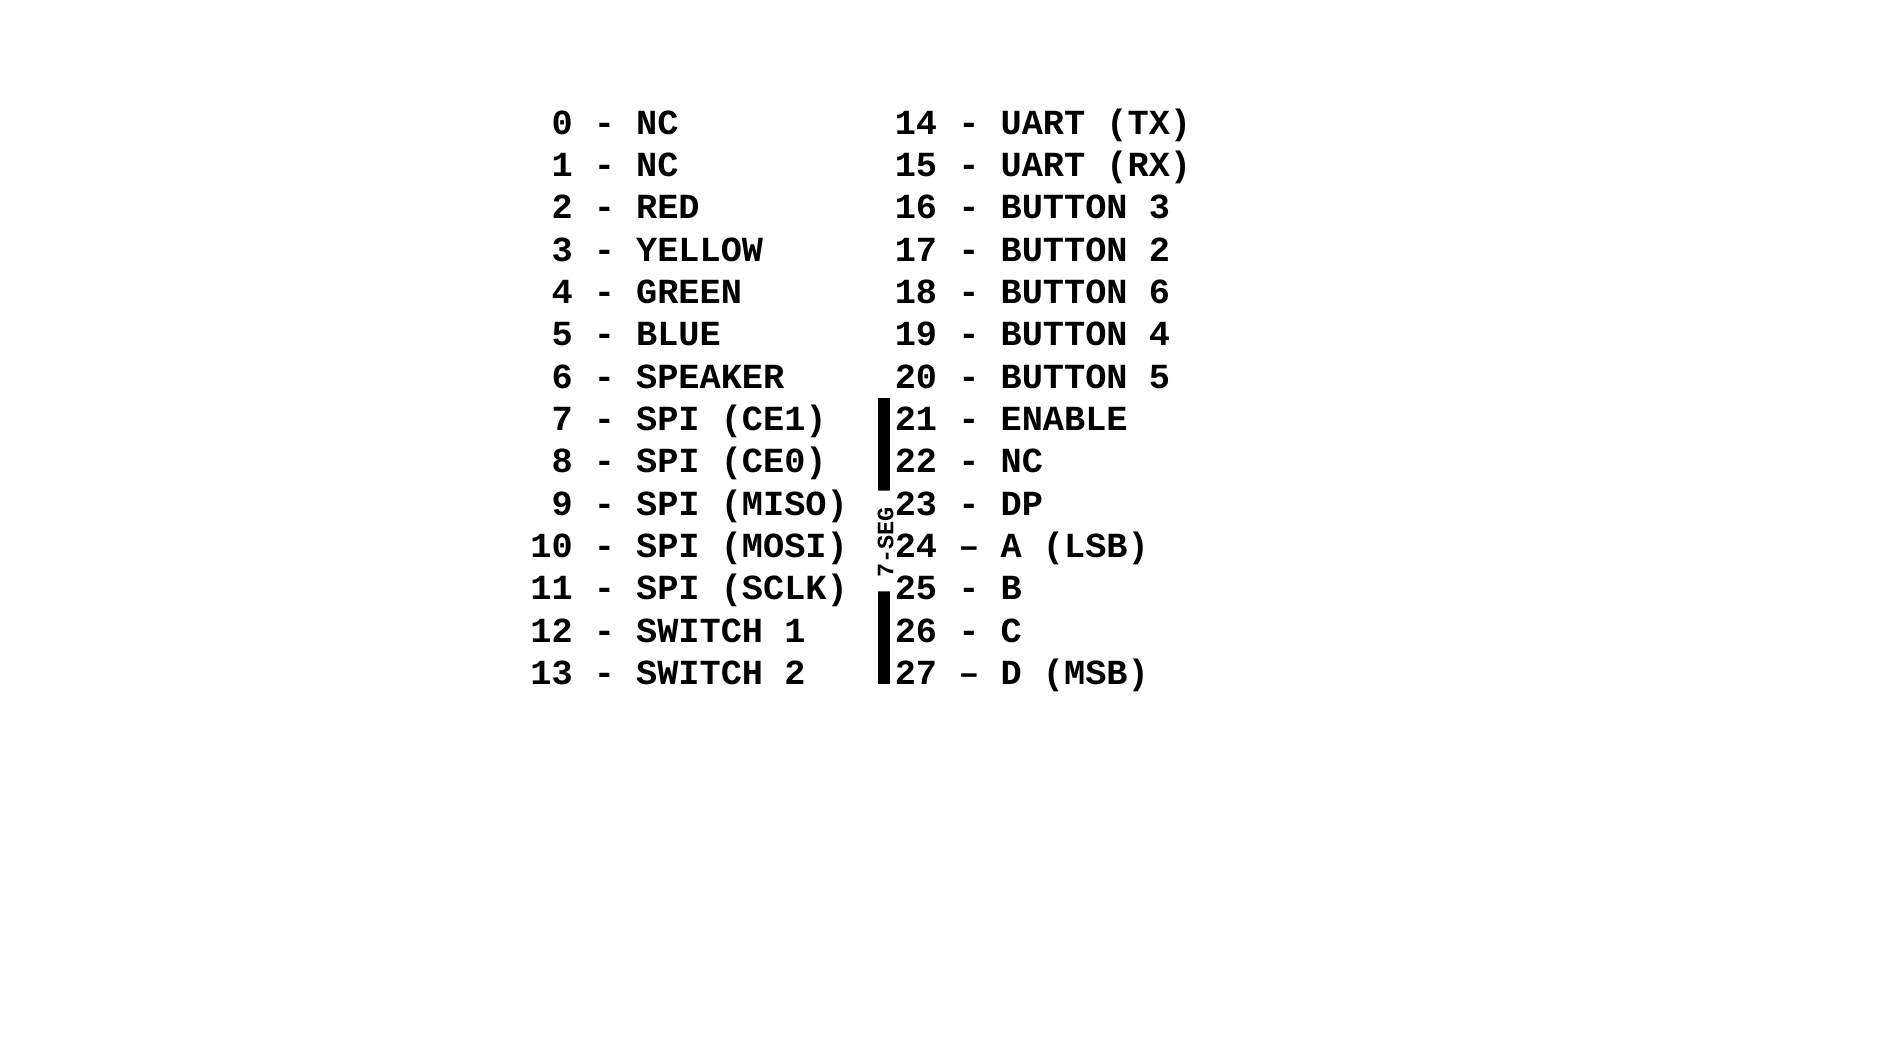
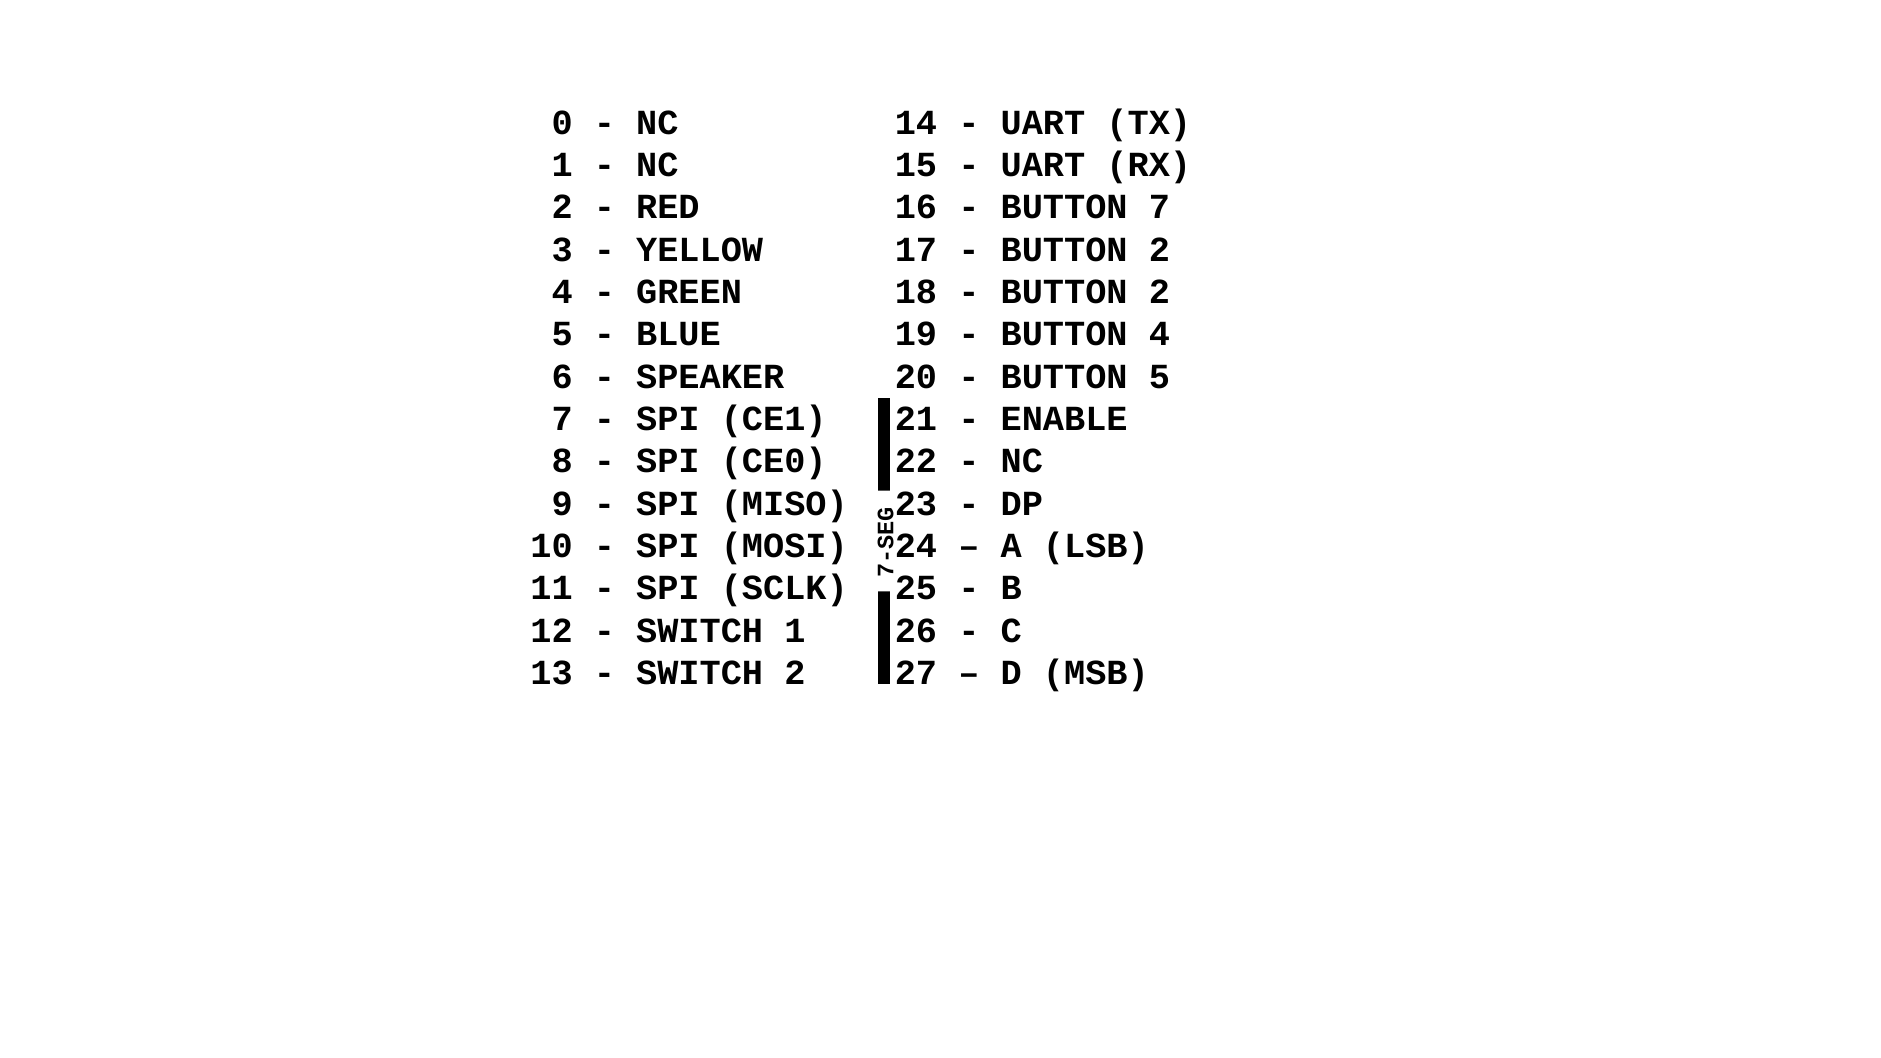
BUTTON 3: 3 -> 7
6 at (1159, 292): 6 -> 2
